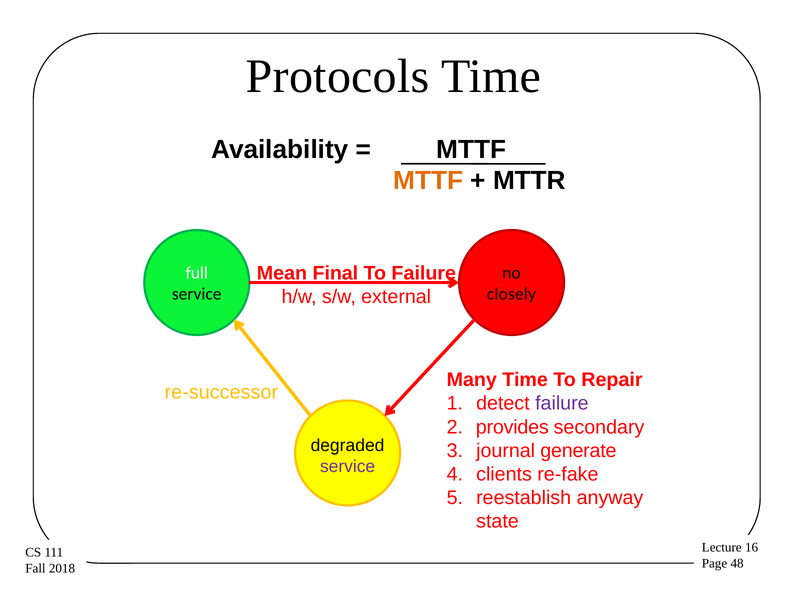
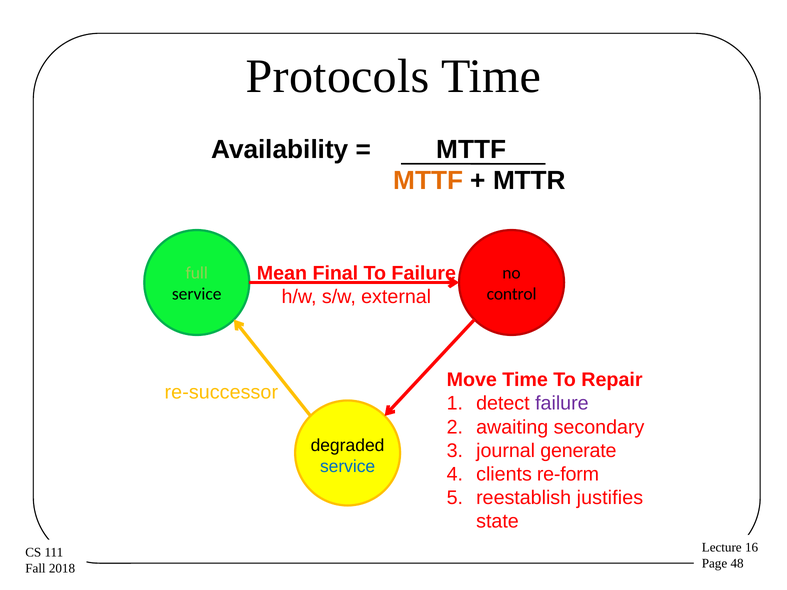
full colour: white -> light green
closely: closely -> control
Many: Many -> Move
provides: provides -> awaiting
service at (348, 467) colour: purple -> blue
re-fake: re-fake -> re-form
anyway: anyway -> justifies
